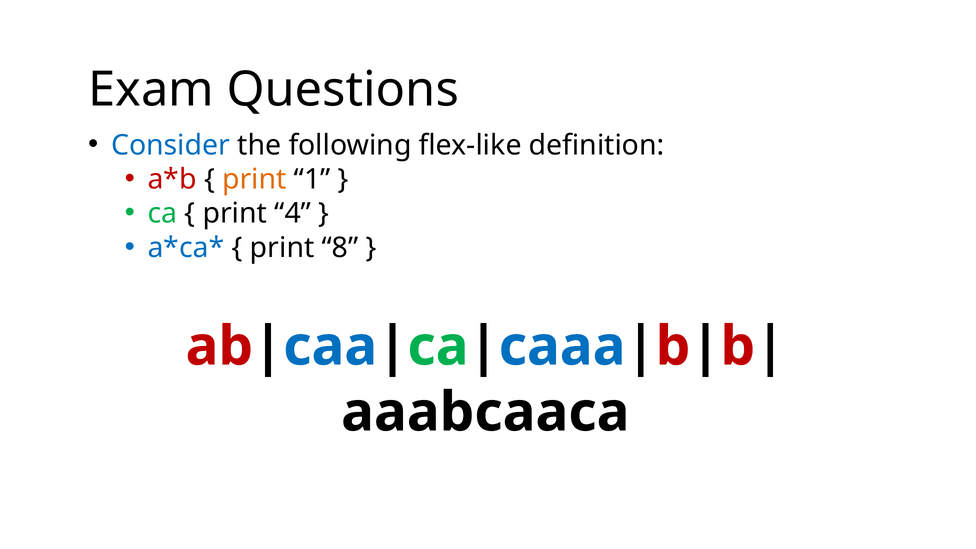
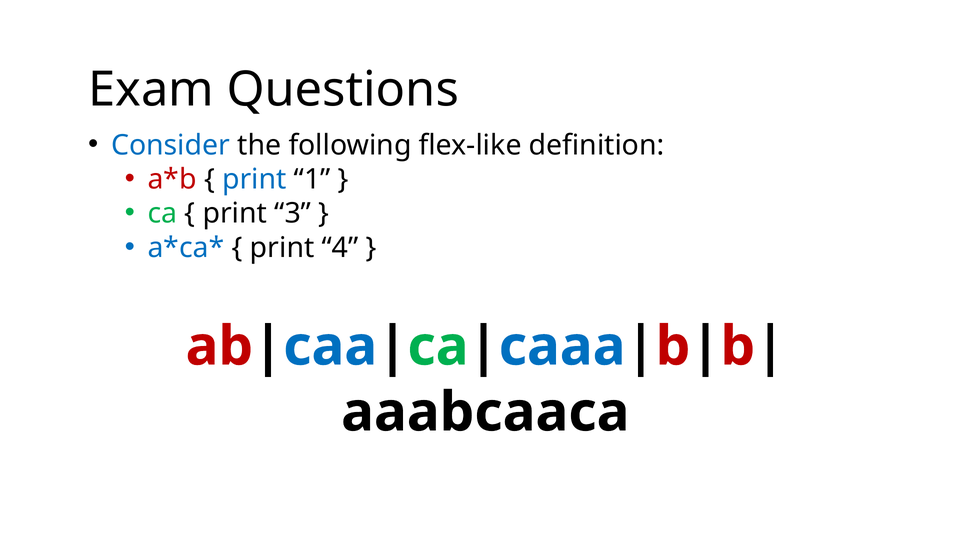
print at (254, 179) colour: orange -> blue
4: 4 -> 3
8: 8 -> 4
